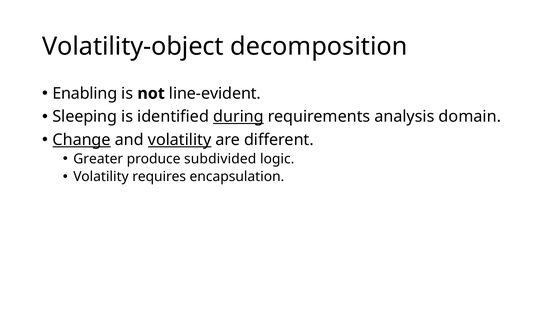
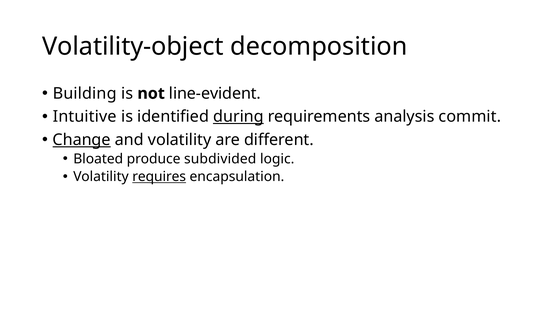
Enabling: Enabling -> Building
Sleeping: Sleeping -> Intuitive
domain: domain -> commit
volatility at (180, 140) underline: present -> none
Greater: Greater -> Bloated
requires underline: none -> present
